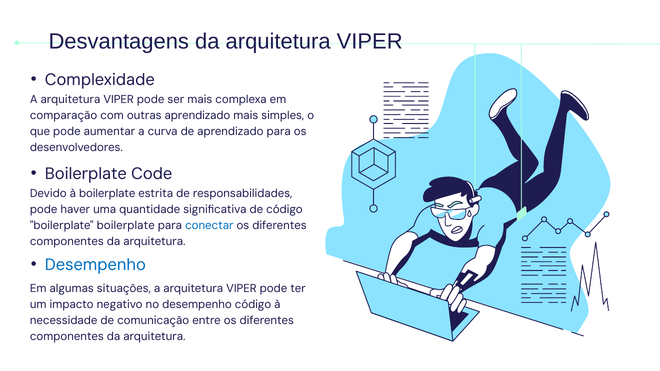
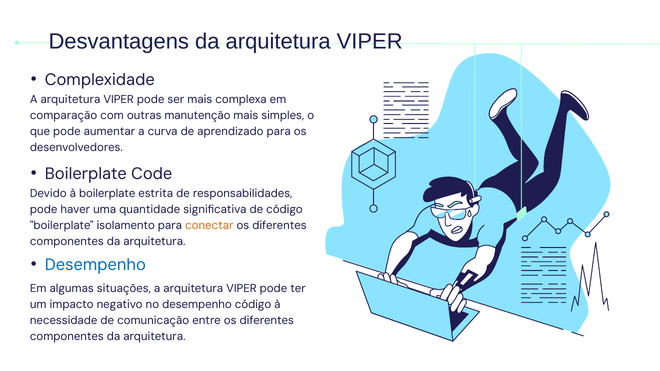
outras aprendizado: aprendizado -> manutenção
boilerplate boilerplate: boilerplate -> isolamento
conectar colour: blue -> orange
